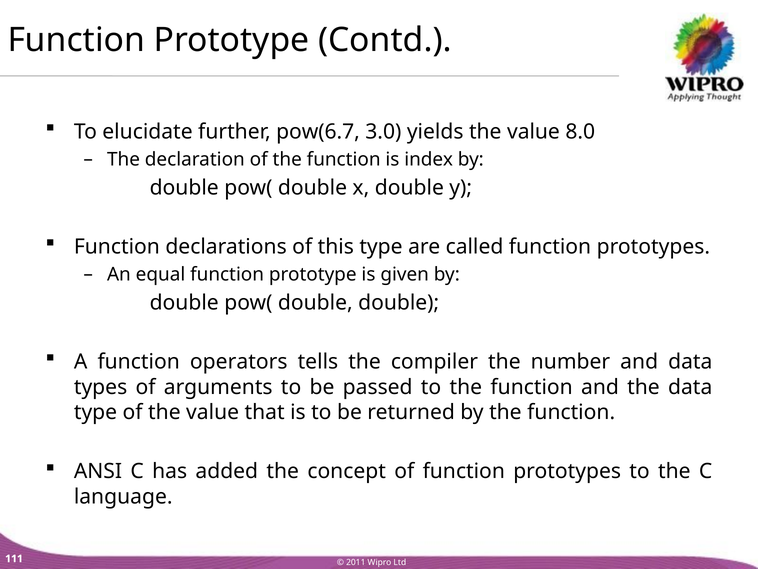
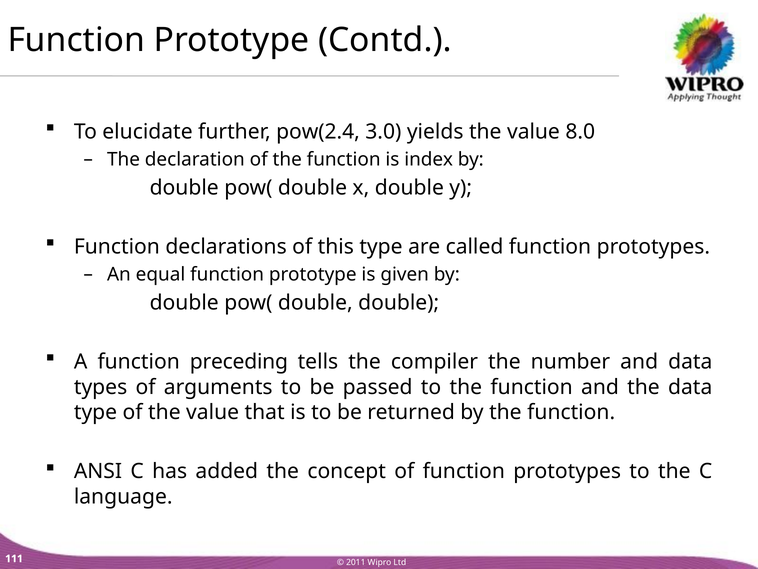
pow(6.7: pow(6.7 -> pow(2.4
operators: operators -> preceding
